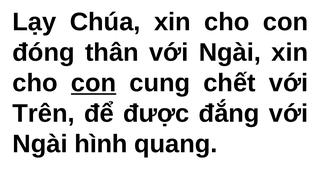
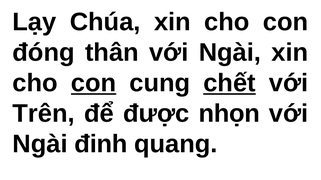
chết underline: none -> present
đắng: đắng -> nhọn
hình: hình -> đinh
